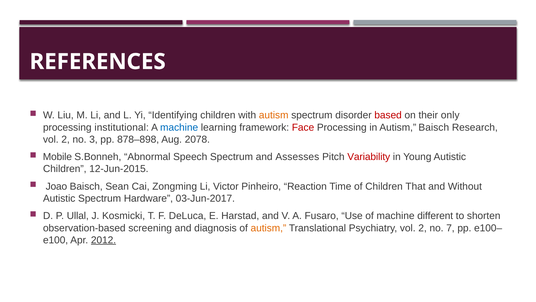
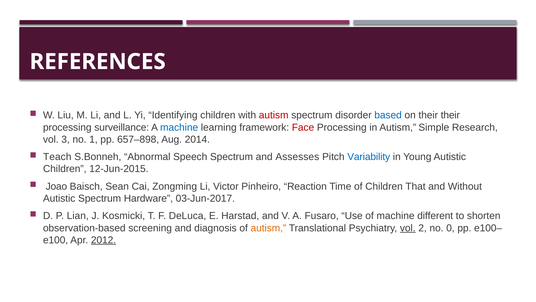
autism at (274, 115) colour: orange -> red
based colour: red -> blue
their only: only -> their
institutional: institutional -> surveillance
Autism Baisch: Baisch -> Simple
2 at (66, 139): 2 -> 3
3: 3 -> 1
878–898: 878–898 -> 657–898
2078: 2078 -> 2014
Mobile: Mobile -> Teach
Variability colour: red -> blue
Ullal: Ullal -> Lian
vol at (408, 228) underline: none -> present
7: 7 -> 0
